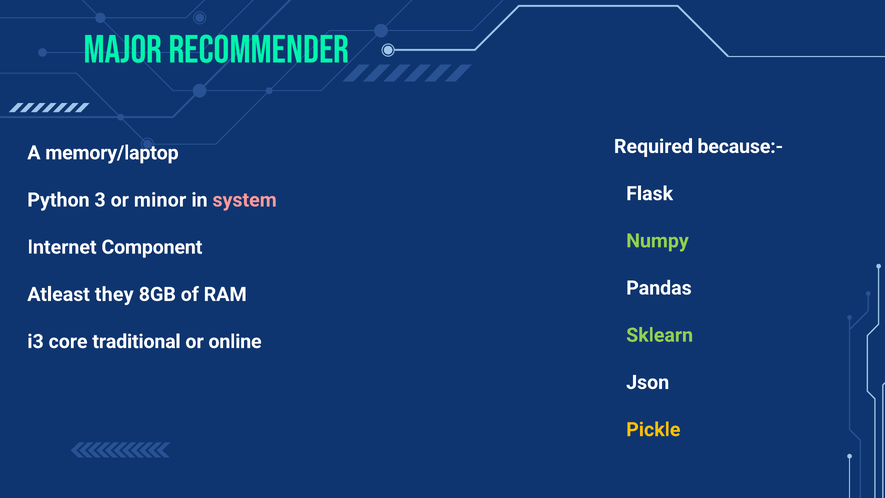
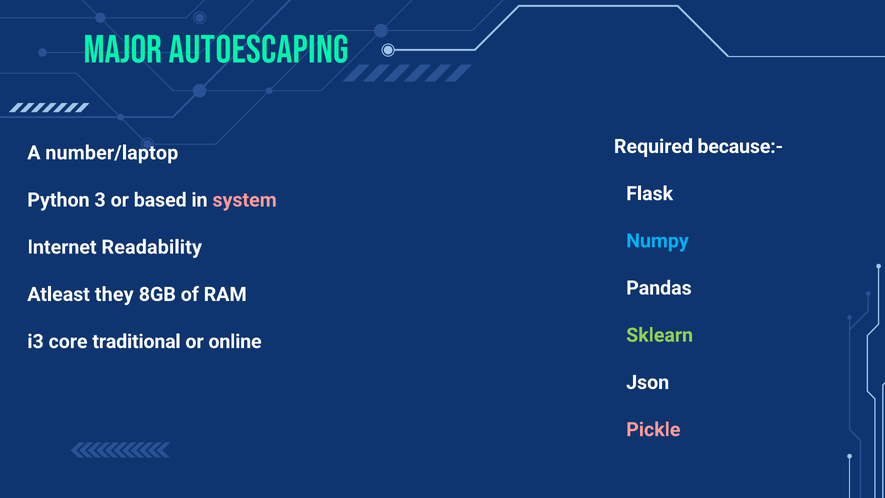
Recommender: Recommender -> Autoescaping
memory/laptop: memory/laptop -> number/laptop
minor: minor -> based
Numpy colour: light green -> light blue
Component: Component -> Readability
Pickle colour: yellow -> pink
